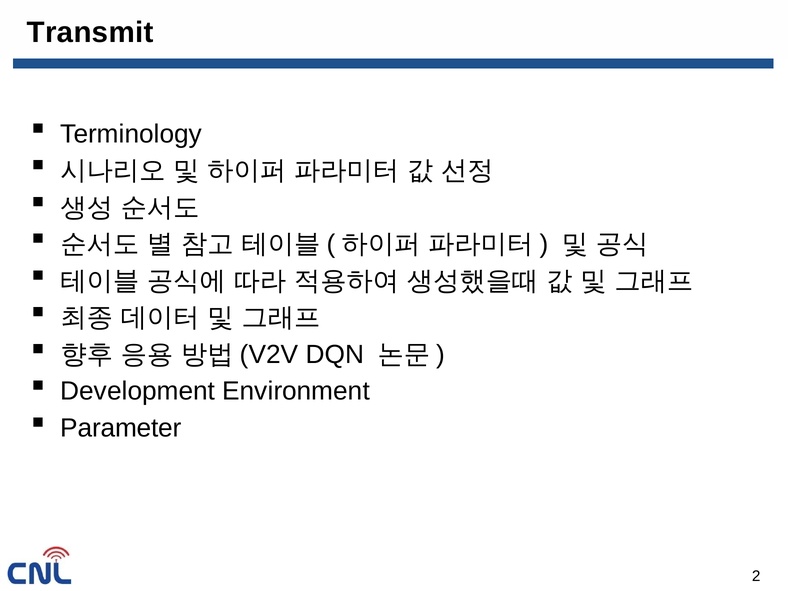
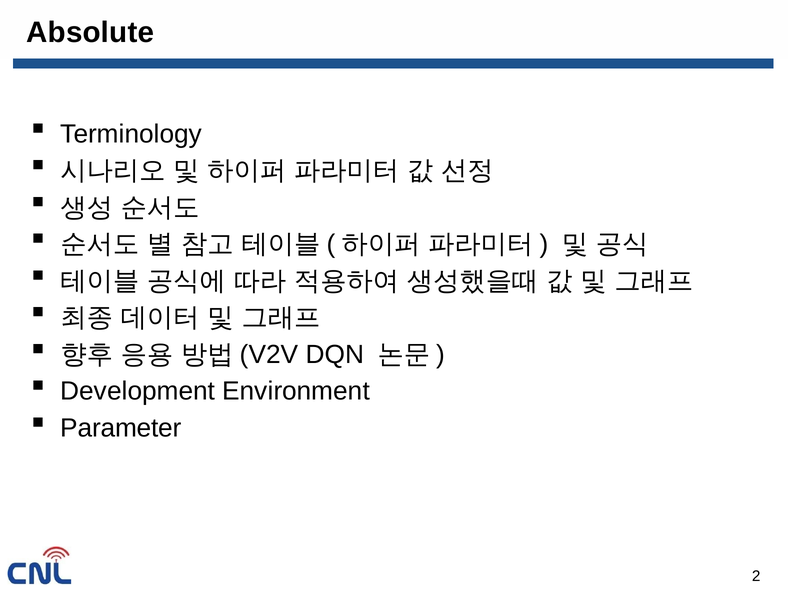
Transmit: Transmit -> Absolute
